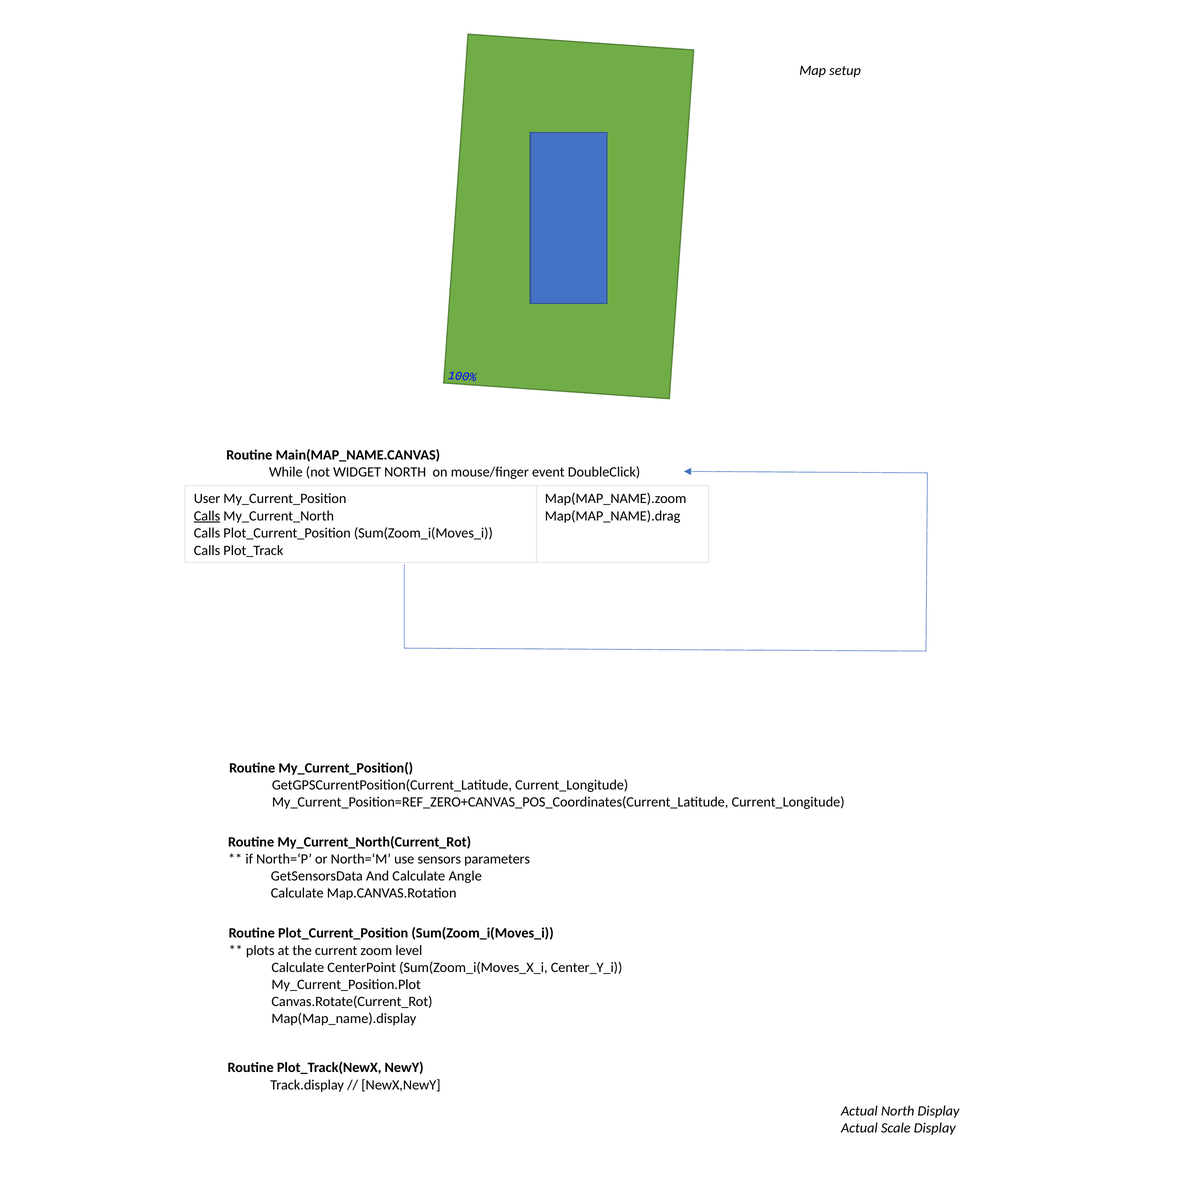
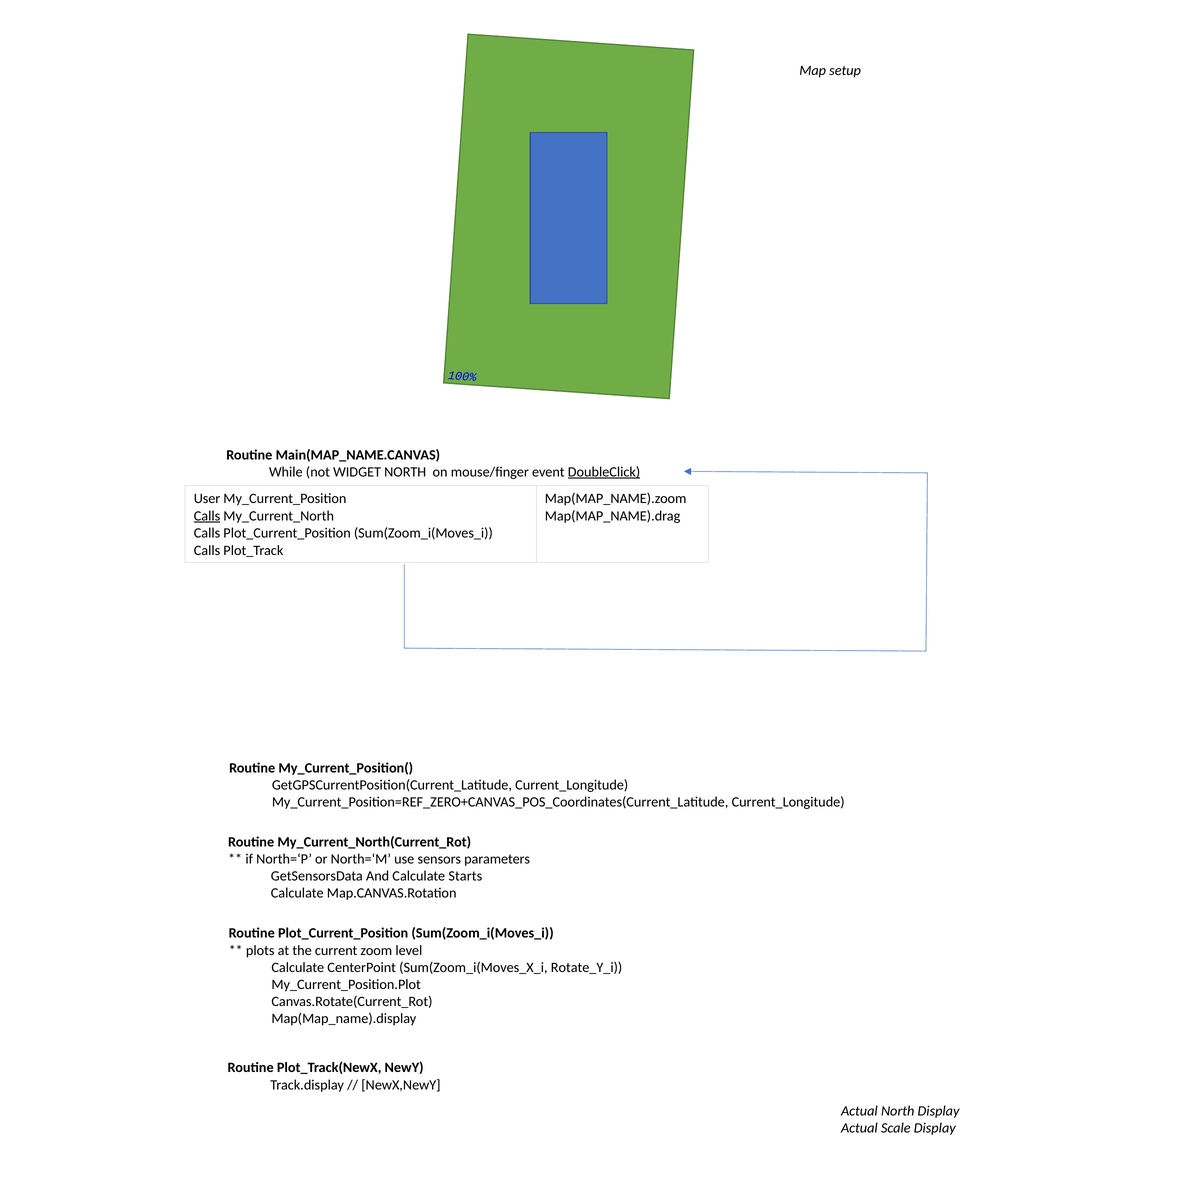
DoubleClick underline: none -> present
Angle: Angle -> Starts
Center_Y_i: Center_Y_i -> Rotate_Y_i
